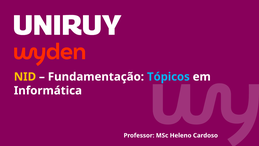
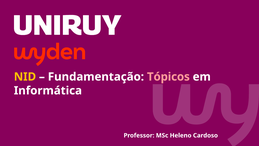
Tópicos colour: light blue -> pink
